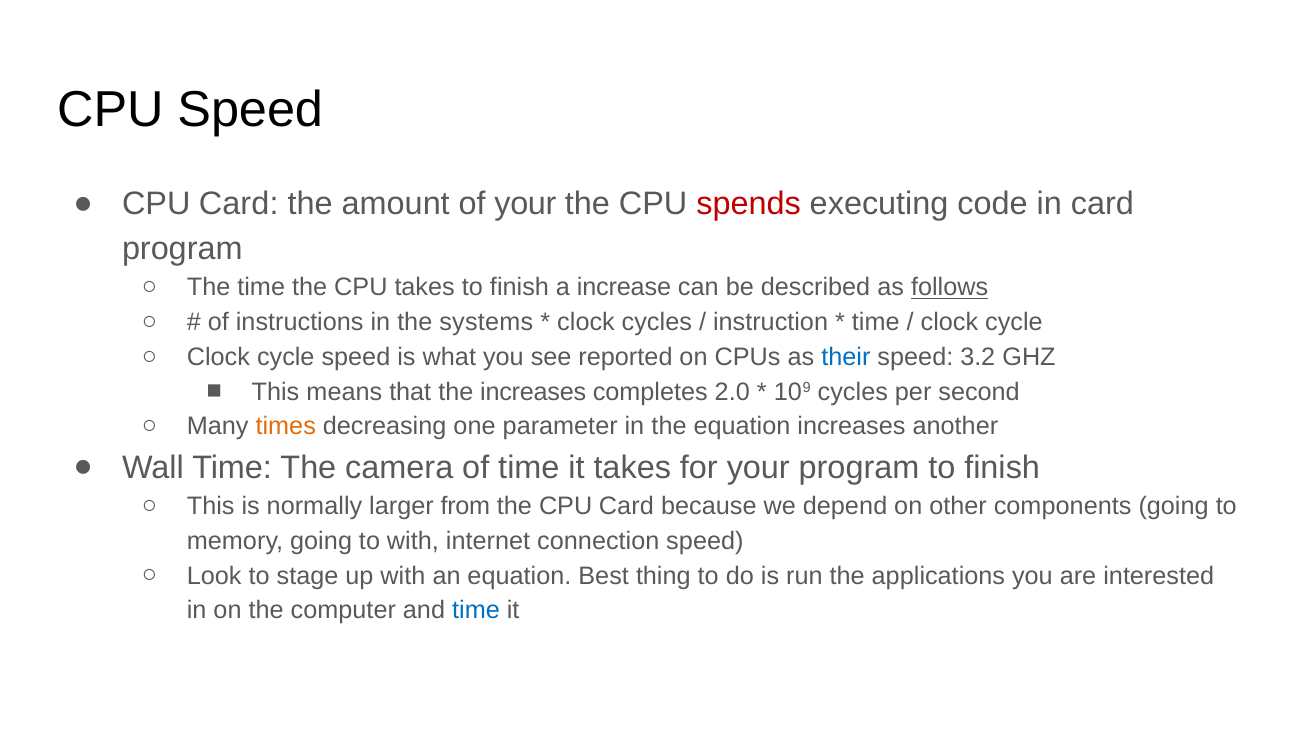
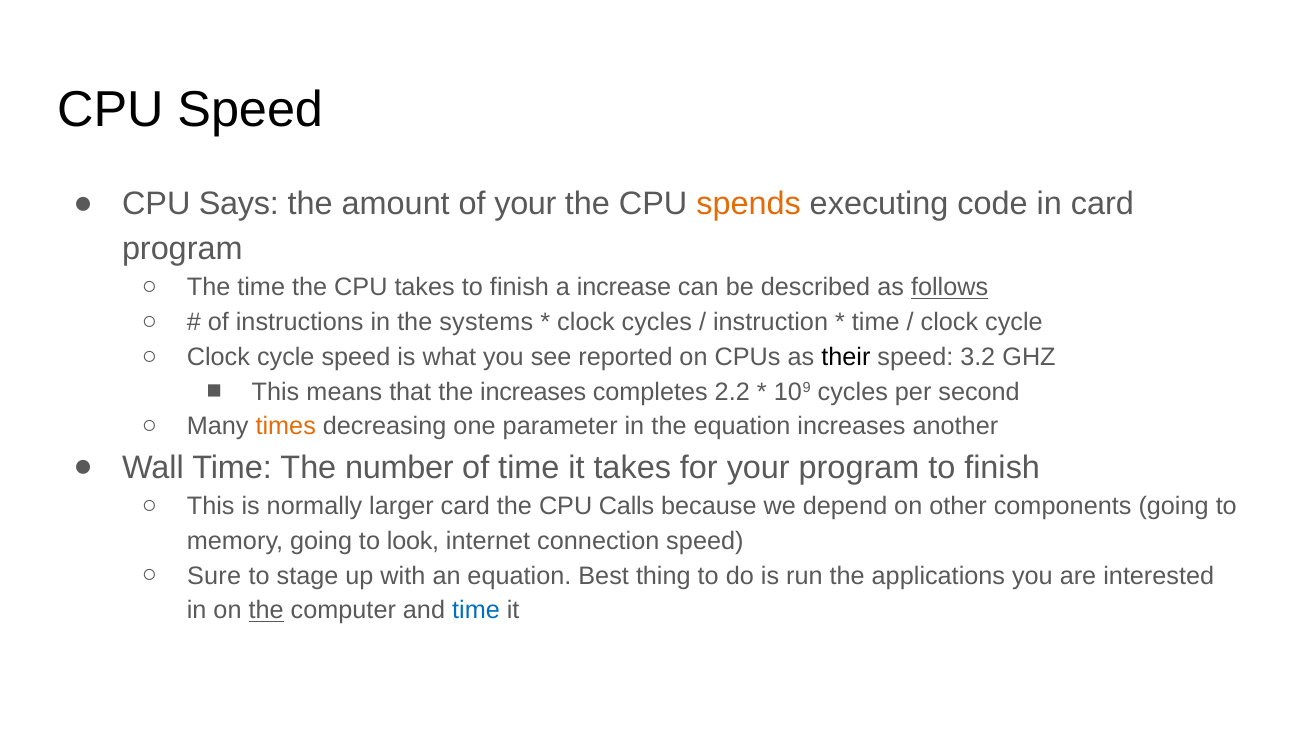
Card at (239, 204): Card -> Says
spends colour: red -> orange
their colour: blue -> black
2.0: 2.0 -> 2.2
camera: camera -> number
larger from: from -> card
the CPU Card: Card -> Calls
to with: with -> look
Look: Look -> Sure
the at (266, 610) underline: none -> present
